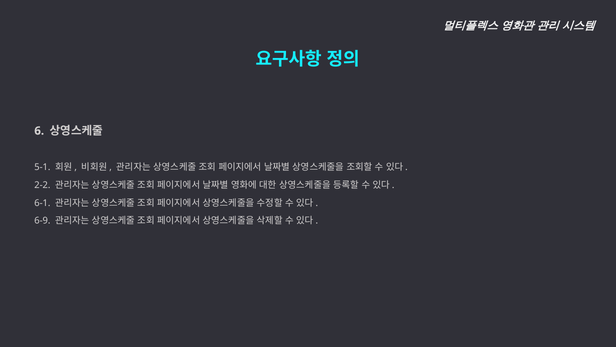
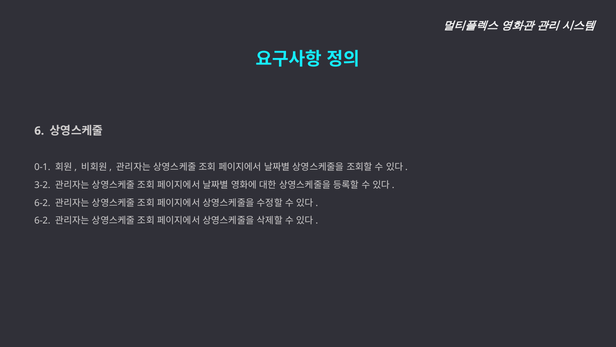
5-1: 5-1 -> 0-1
2-2: 2-2 -> 3-2
6-1 at (42, 203): 6-1 -> 6-2
6-9 at (42, 221): 6-9 -> 6-2
